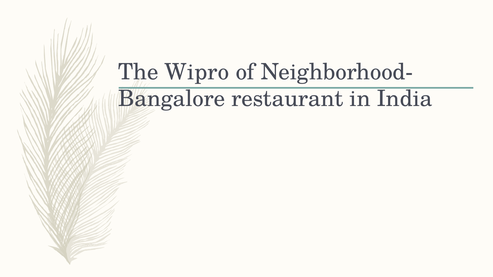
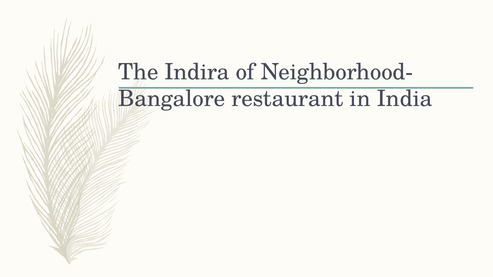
Wipro: Wipro -> Indira
